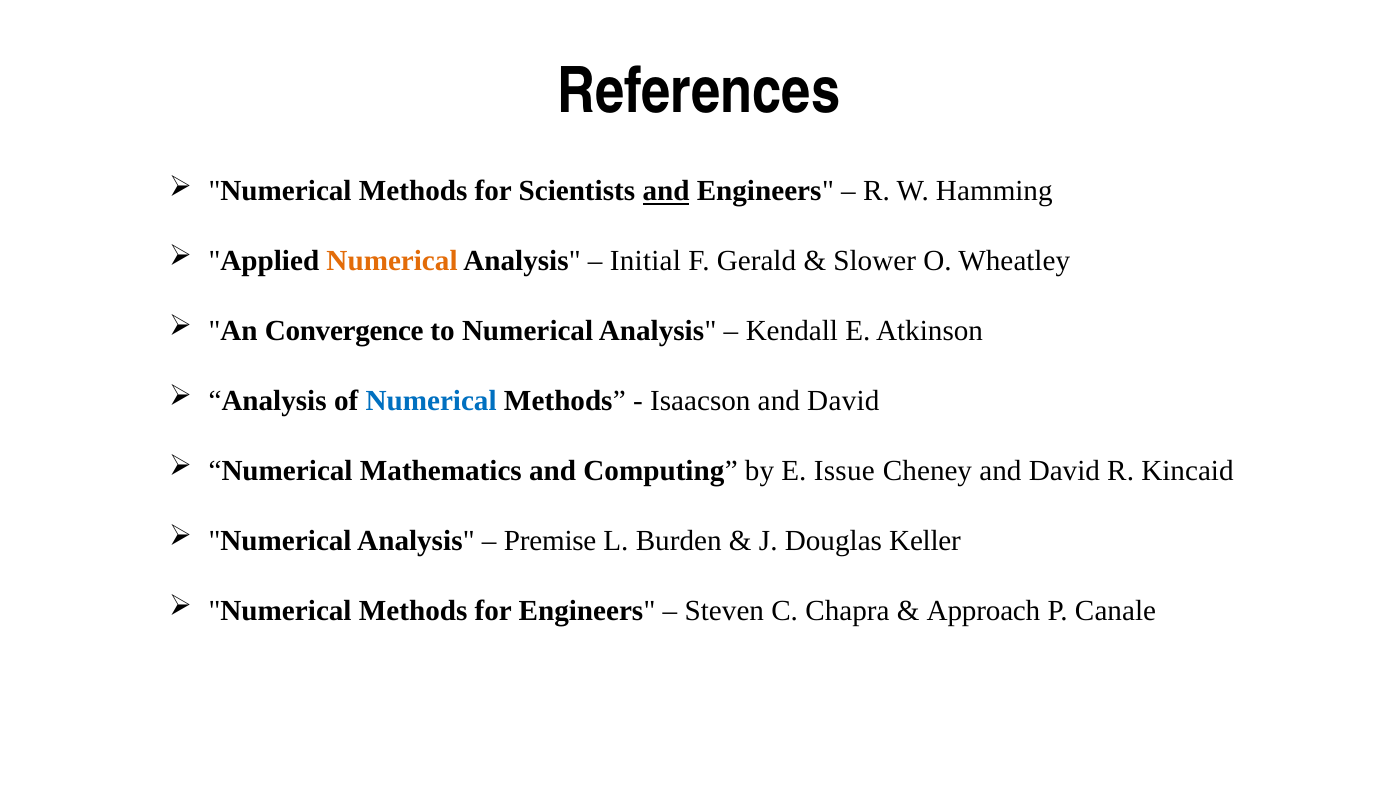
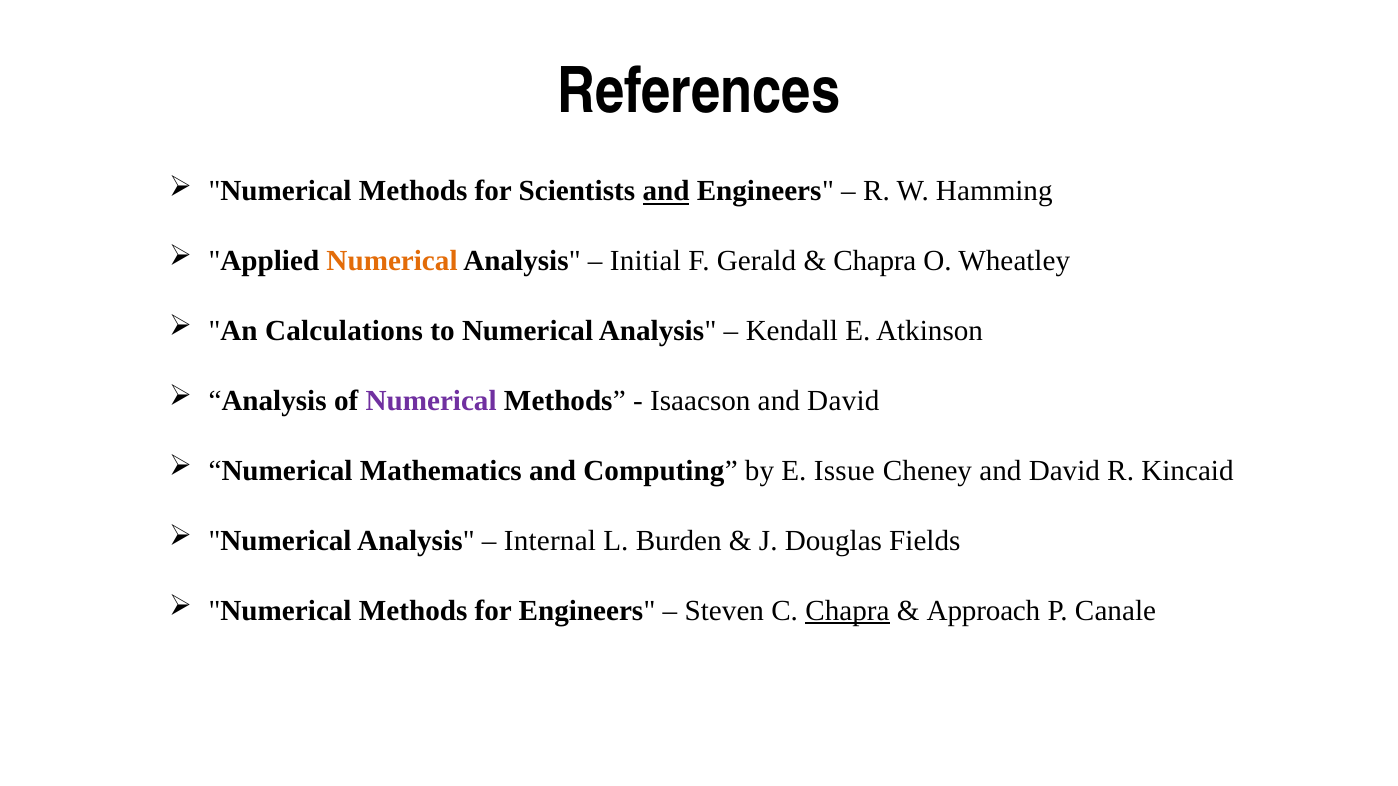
Slower at (875, 261): Slower -> Chapra
Convergence: Convergence -> Calculations
Numerical at (431, 401) colour: blue -> purple
Premise: Premise -> Internal
Keller: Keller -> Fields
Chapra at (847, 611) underline: none -> present
